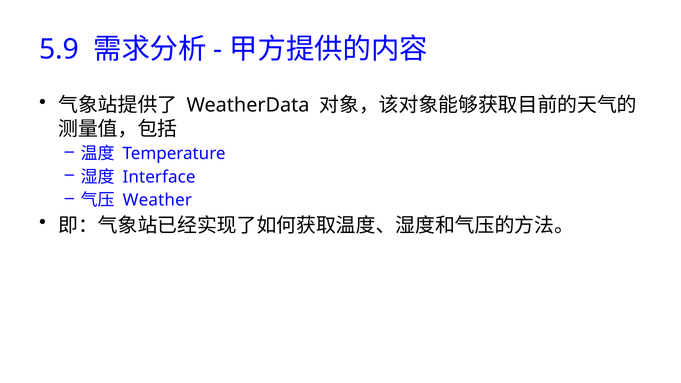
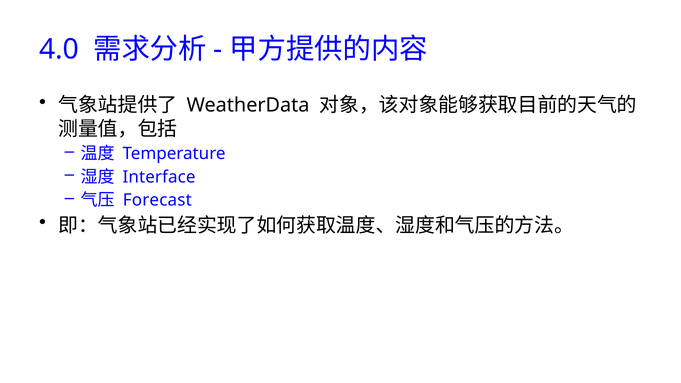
5.9: 5.9 -> 4.0
Weather: Weather -> Forecast
